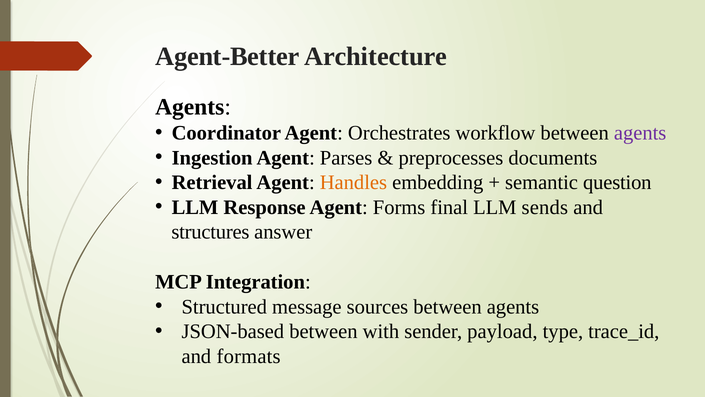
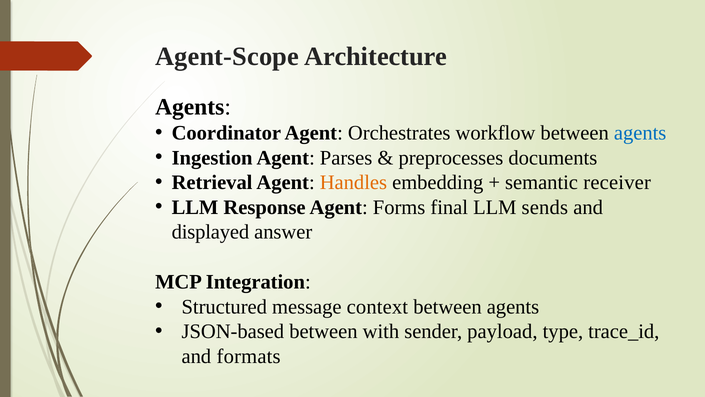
Agent-Better: Agent-Better -> Agent-Scope
agents at (640, 133) colour: purple -> blue
question: question -> receiver
structures: structures -> displayed
sources: sources -> context
